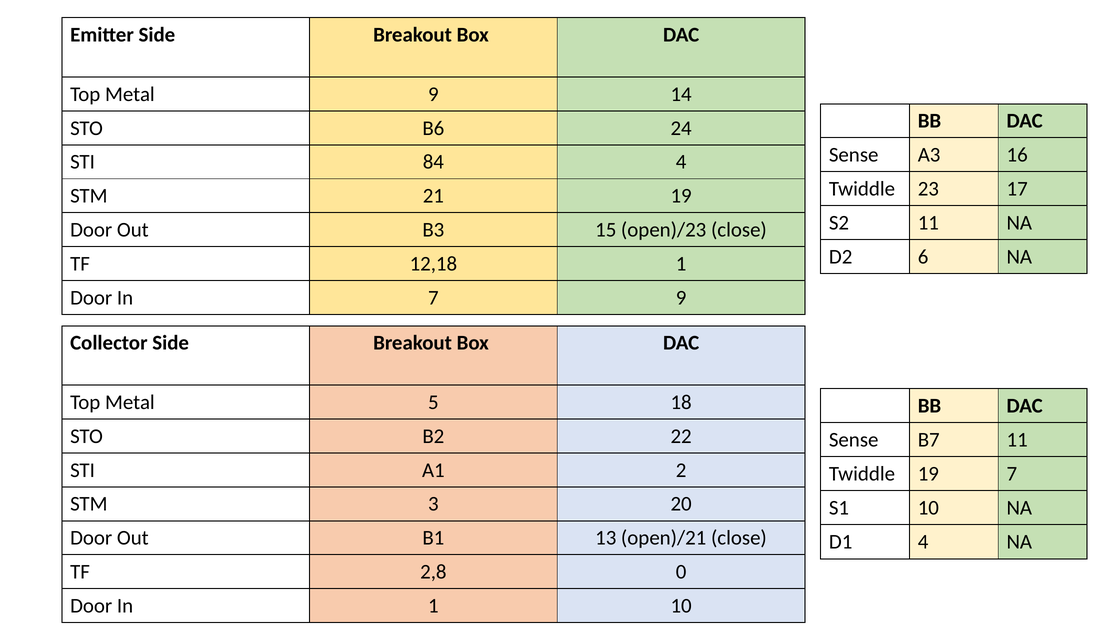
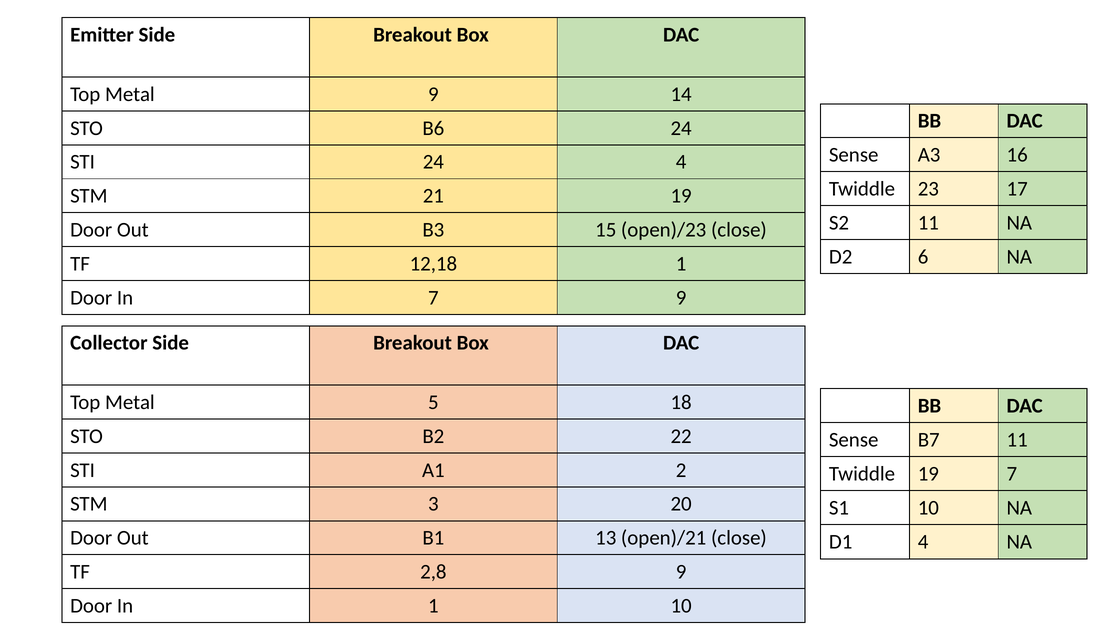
STI 84: 84 -> 24
2,8 0: 0 -> 9
